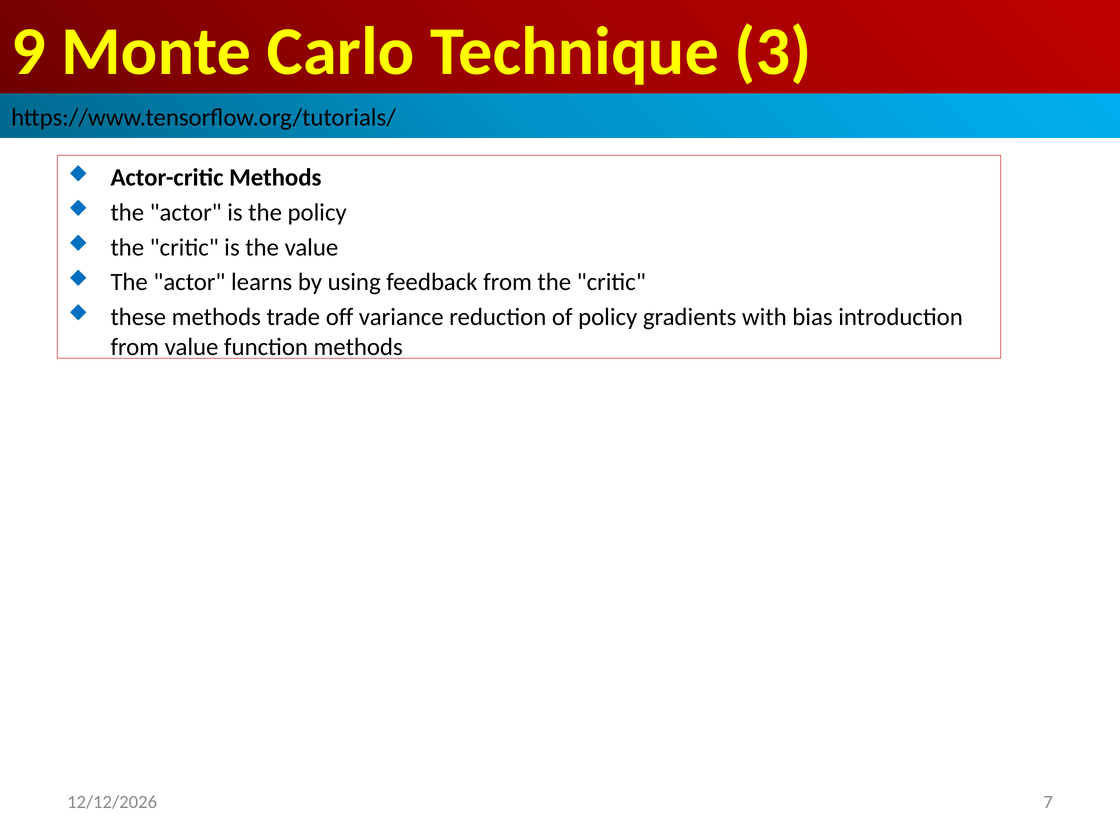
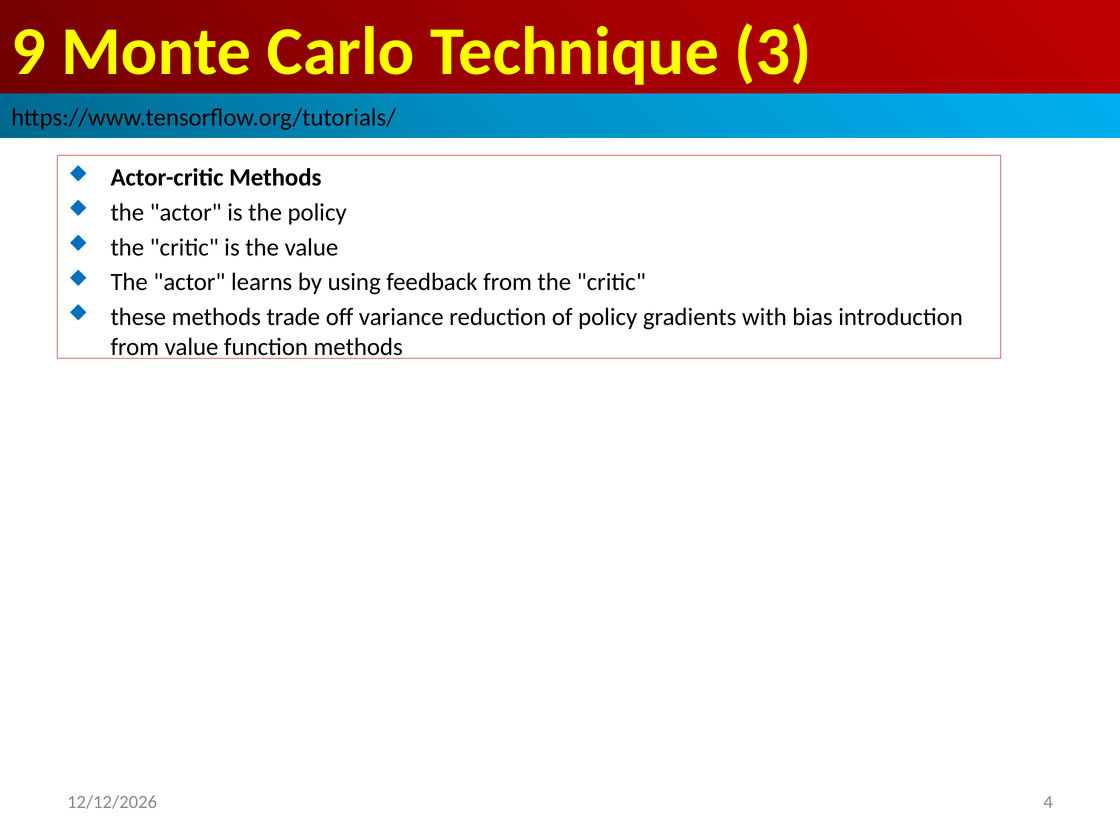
7: 7 -> 4
